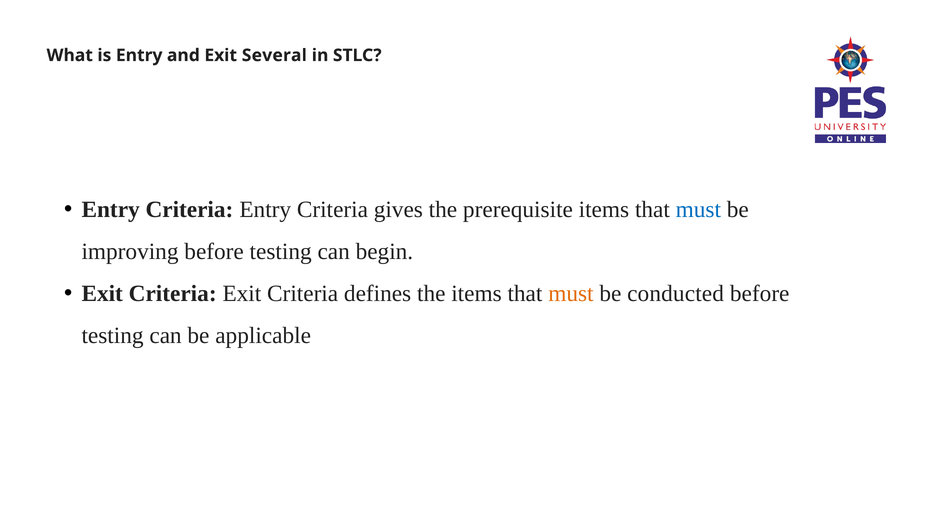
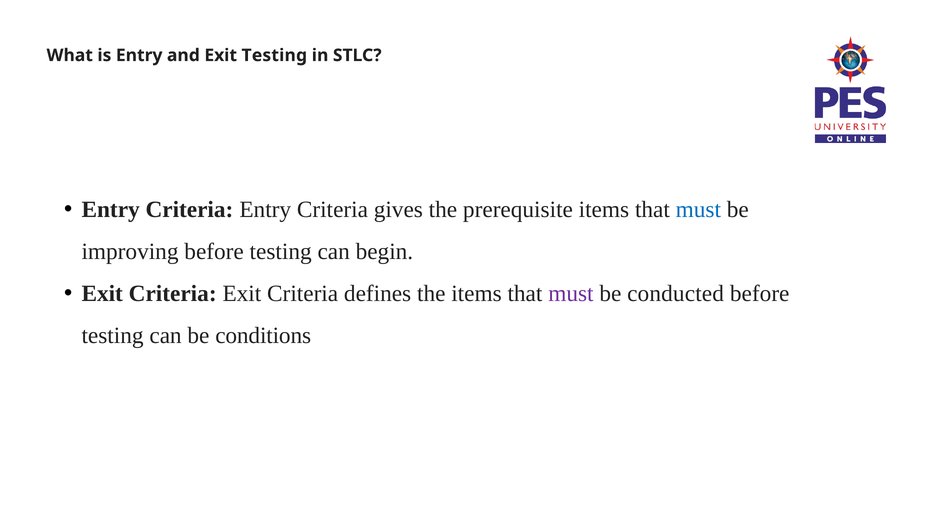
Exit Several: Several -> Testing
must at (571, 294) colour: orange -> purple
applicable: applicable -> conditions
